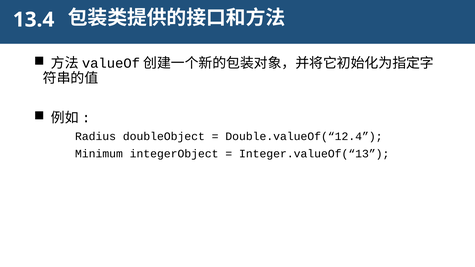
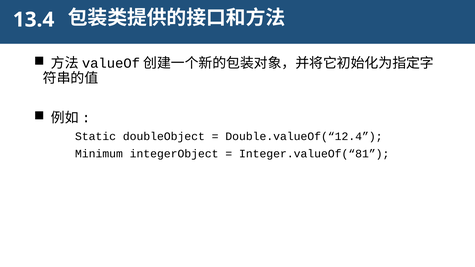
Radius: Radius -> Static
Integer.valueOf(“13: Integer.valueOf(“13 -> Integer.valueOf(“81
